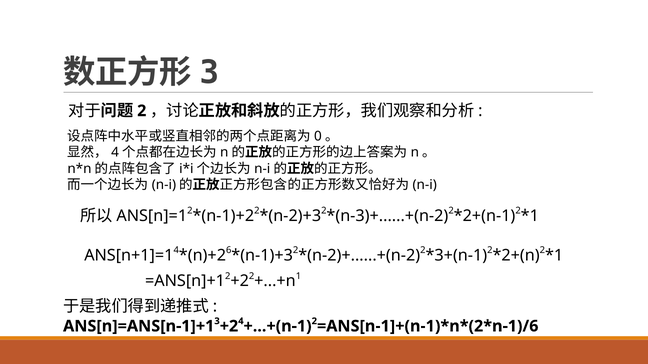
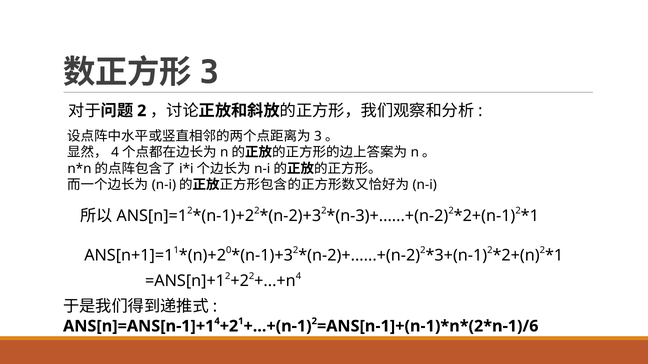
0 at (318, 137): 0 -> 3
4 at (176, 251): 4 -> 1
6: 6 -> 0
1 at (298, 276): 1 -> 4
3 at (217, 322): 3 -> 4
4 at (241, 322): 4 -> 1
